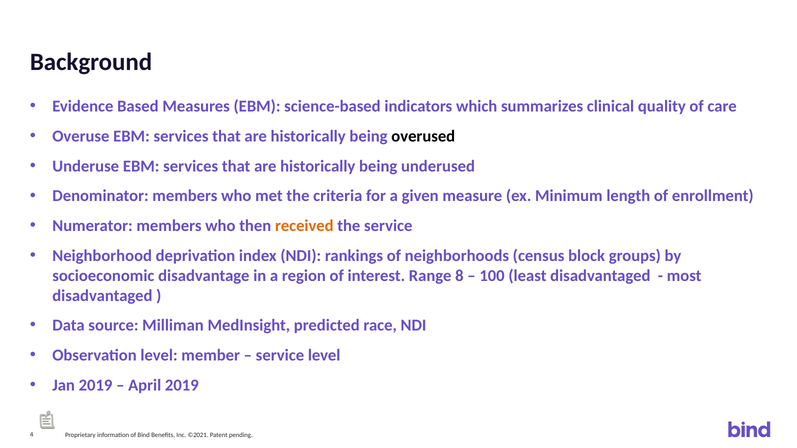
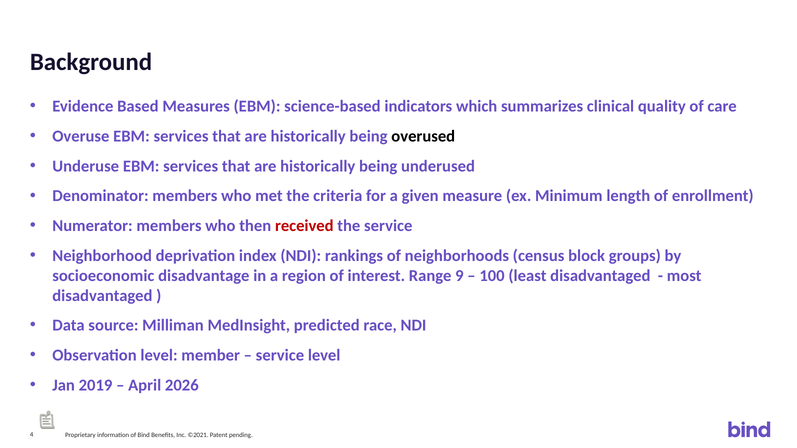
received colour: orange -> red
8: 8 -> 9
April 2019: 2019 -> 2026
